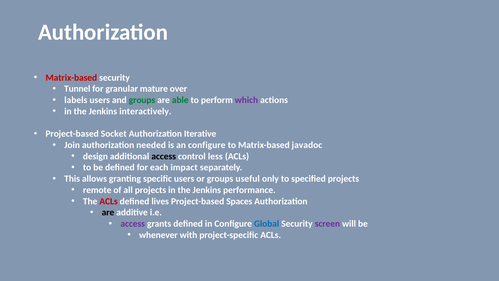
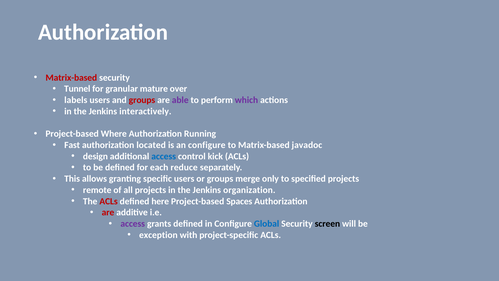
groups at (142, 100) colour: green -> red
able colour: green -> purple
Socket: Socket -> Where
Iterative: Iterative -> Running
Join: Join -> Fast
needed: needed -> located
access at (164, 156) colour: black -> blue
less: less -> kick
impact: impact -> reduce
useful: useful -> merge
performance: performance -> organization
lives: lives -> here
are at (108, 212) colour: black -> red
screen colour: purple -> black
whenever: whenever -> exception
